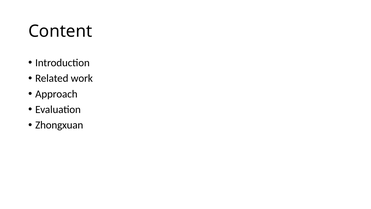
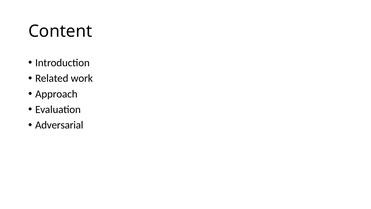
Zhongxuan: Zhongxuan -> Adversarial
